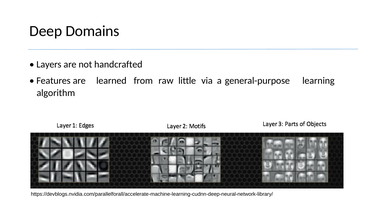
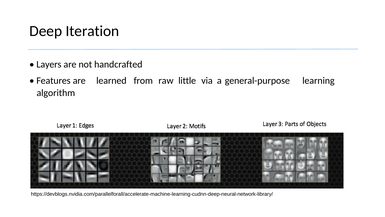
Domains: Domains -> Iteration
